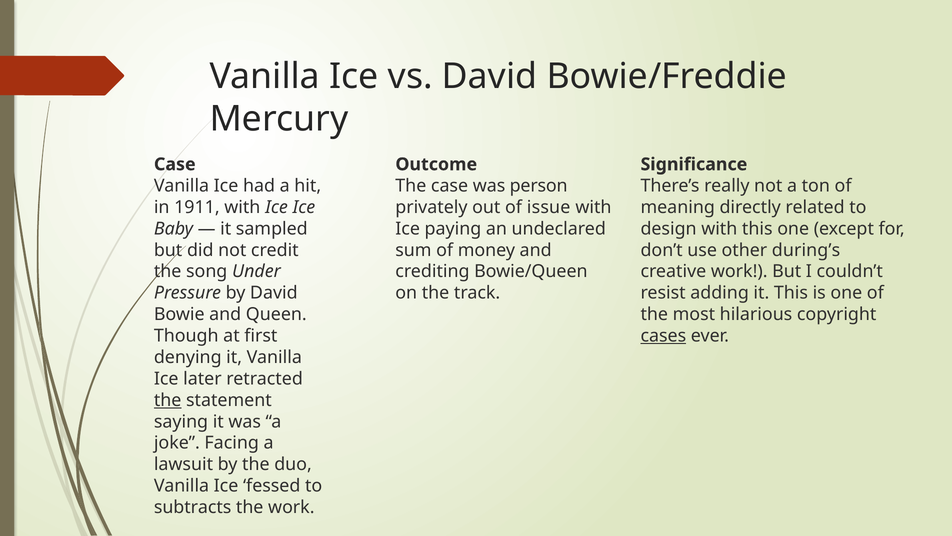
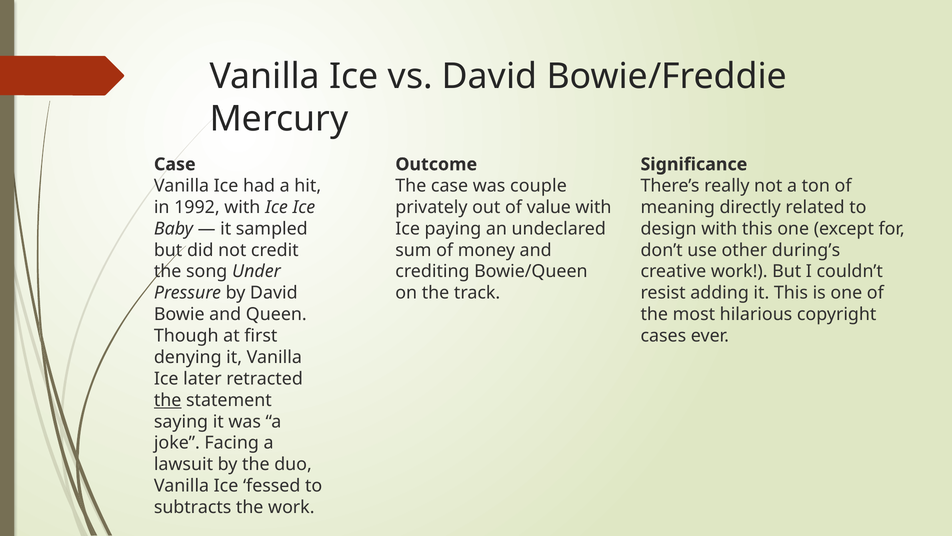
person: person -> couple
1911: 1911 -> 1992
issue: issue -> value
cases underline: present -> none
